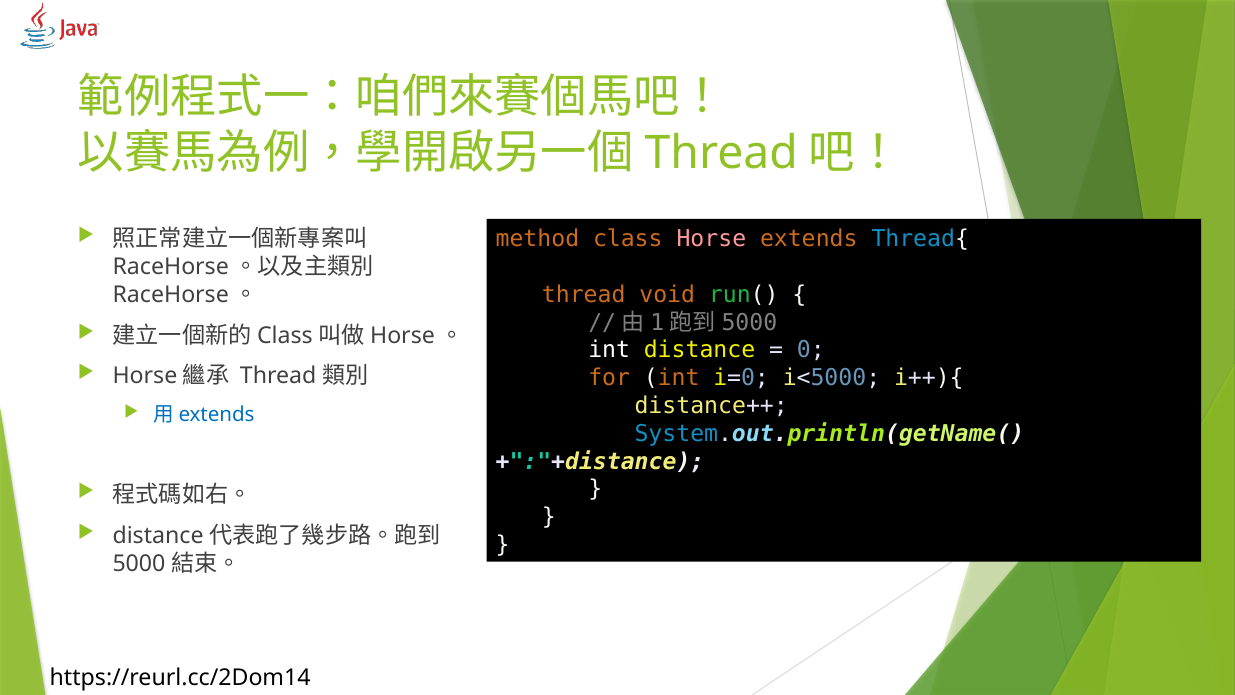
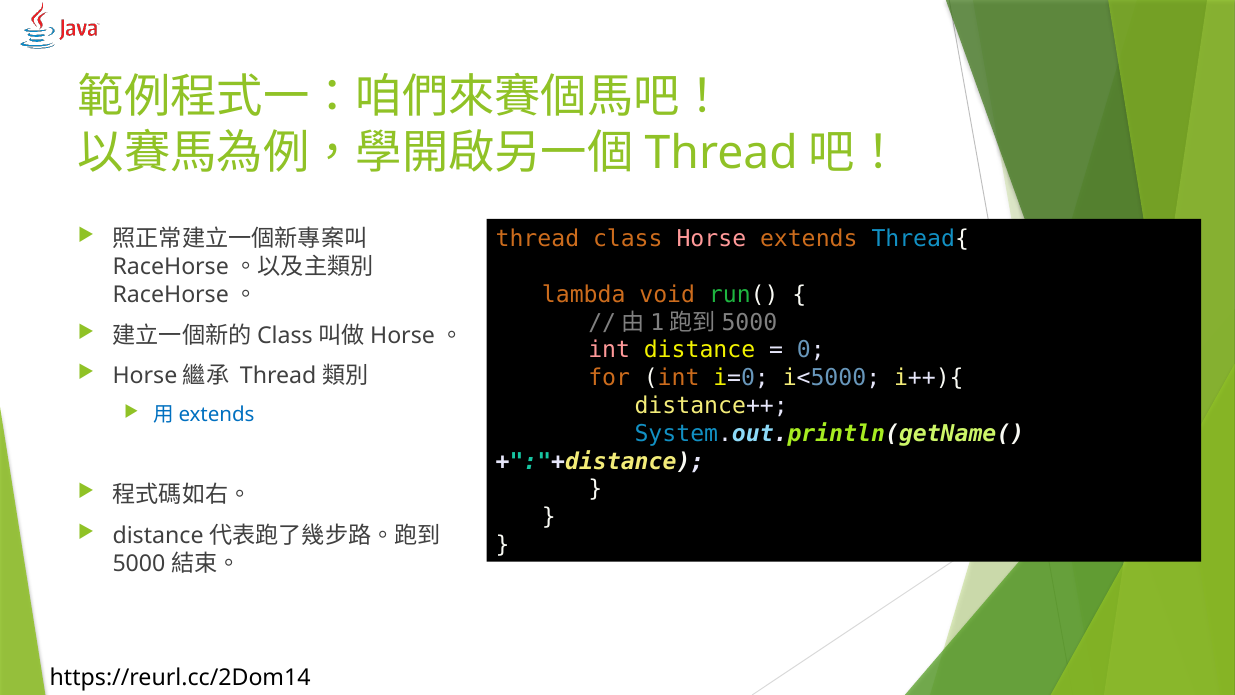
method at (537, 239): method -> thread
thread at (584, 294): thread -> lambda
int at (609, 350) colour: white -> pink
